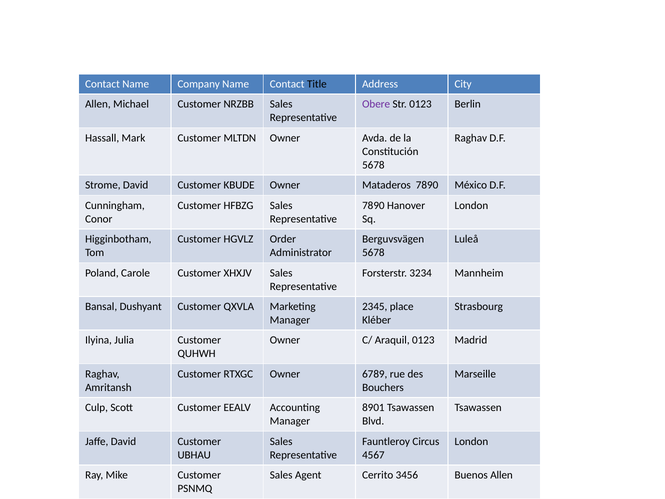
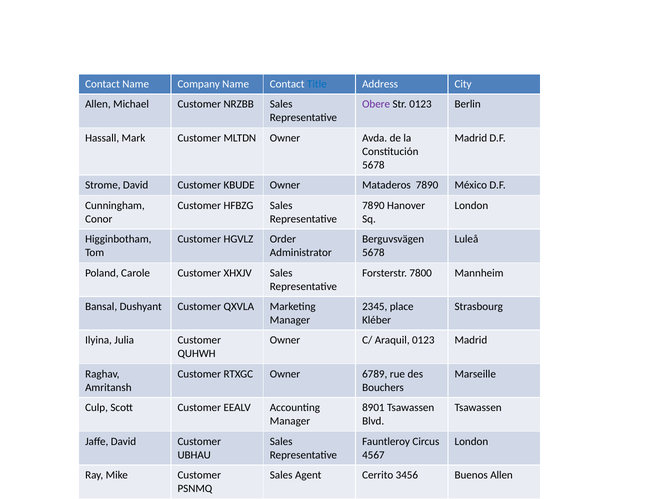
Title colour: black -> blue
Raghav at (471, 138): Raghav -> Madrid
3234: 3234 -> 7800
